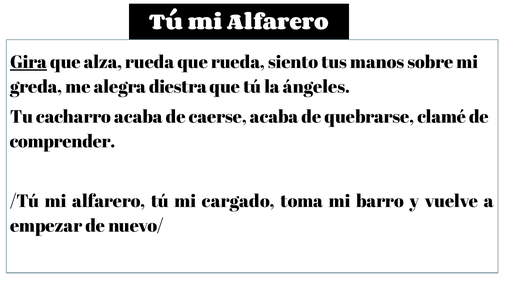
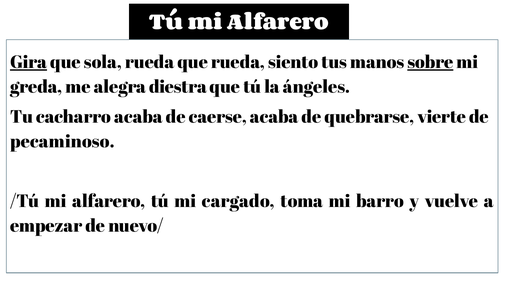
alza: alza -> sola
sobre underline: none -> present
clamé: clamé -> vierte
comprender: comprender -> pecaminoso
